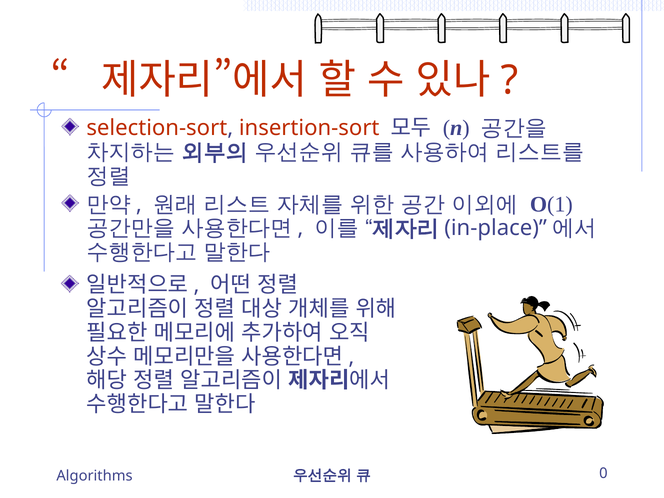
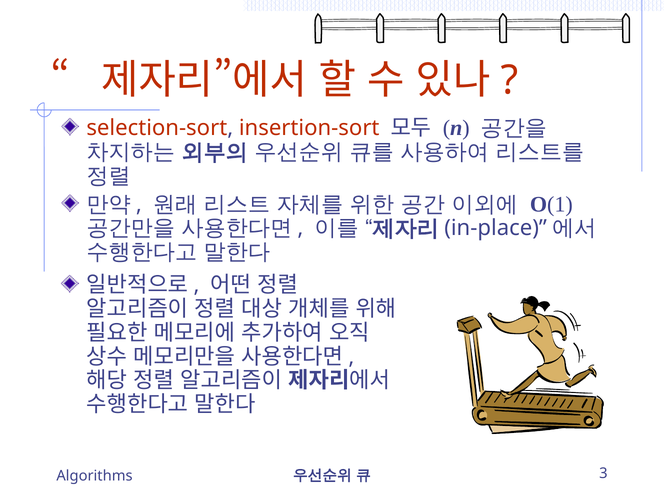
0: 0 -> 3
